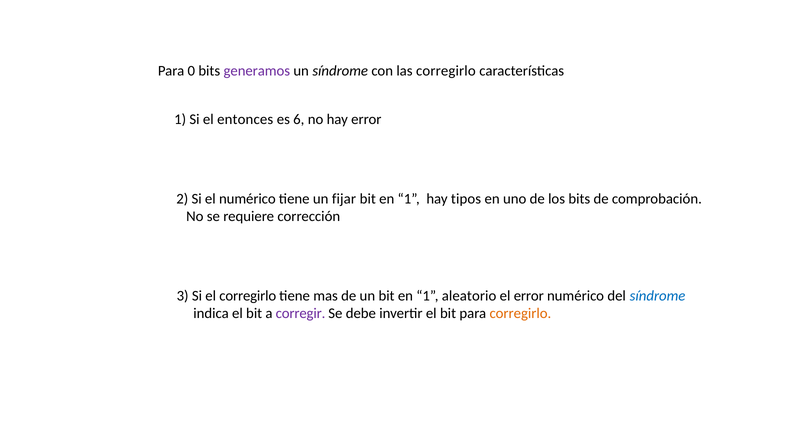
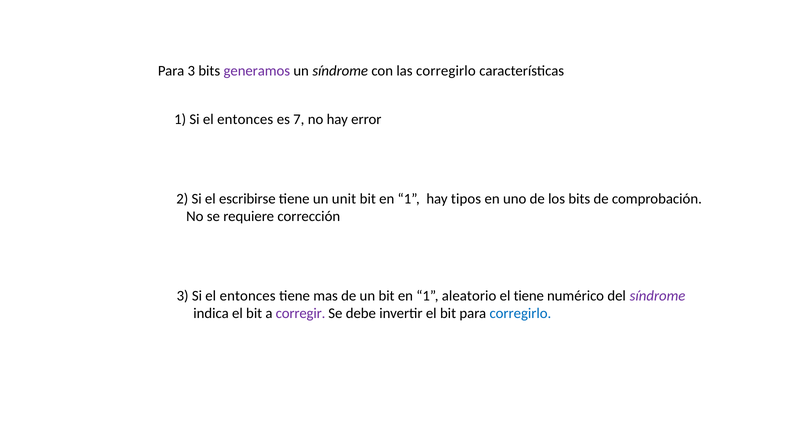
Para 0: 0 -> 3
6: 6 -> 7
el numérico: numérico -> escribirse
fijar: fijar -> unit
3 Si el corregirlo: corregirlo -> entonces
el error: error -> tiene
síndrome at (658, 296) colour: blue -> purple
corregirlo at (520, 314) colour: orange -> blue
